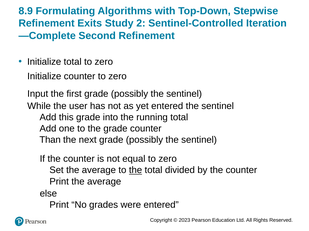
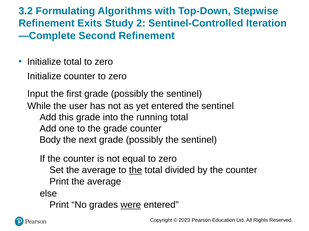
8.9: 8.9 -> 3.2
Than: Than -> Body
were underline: none -> present
